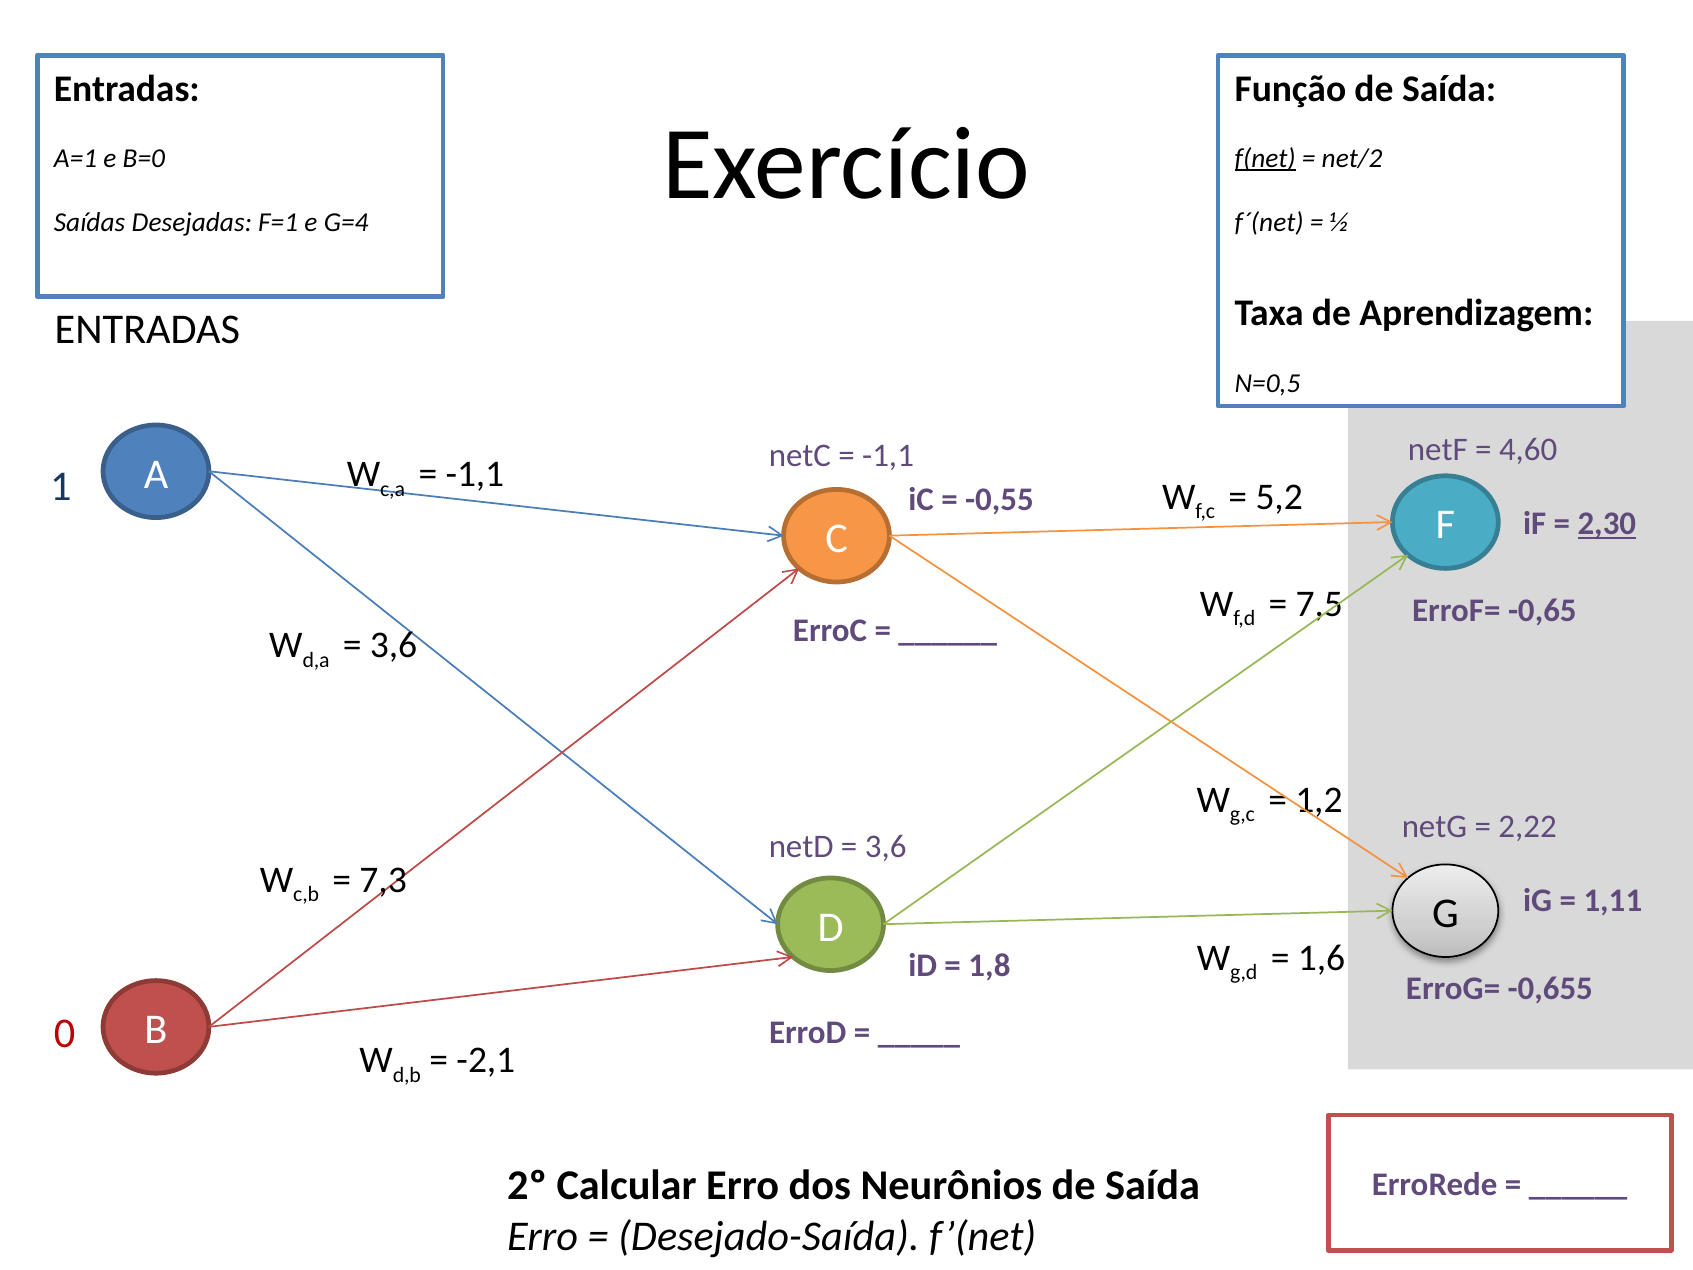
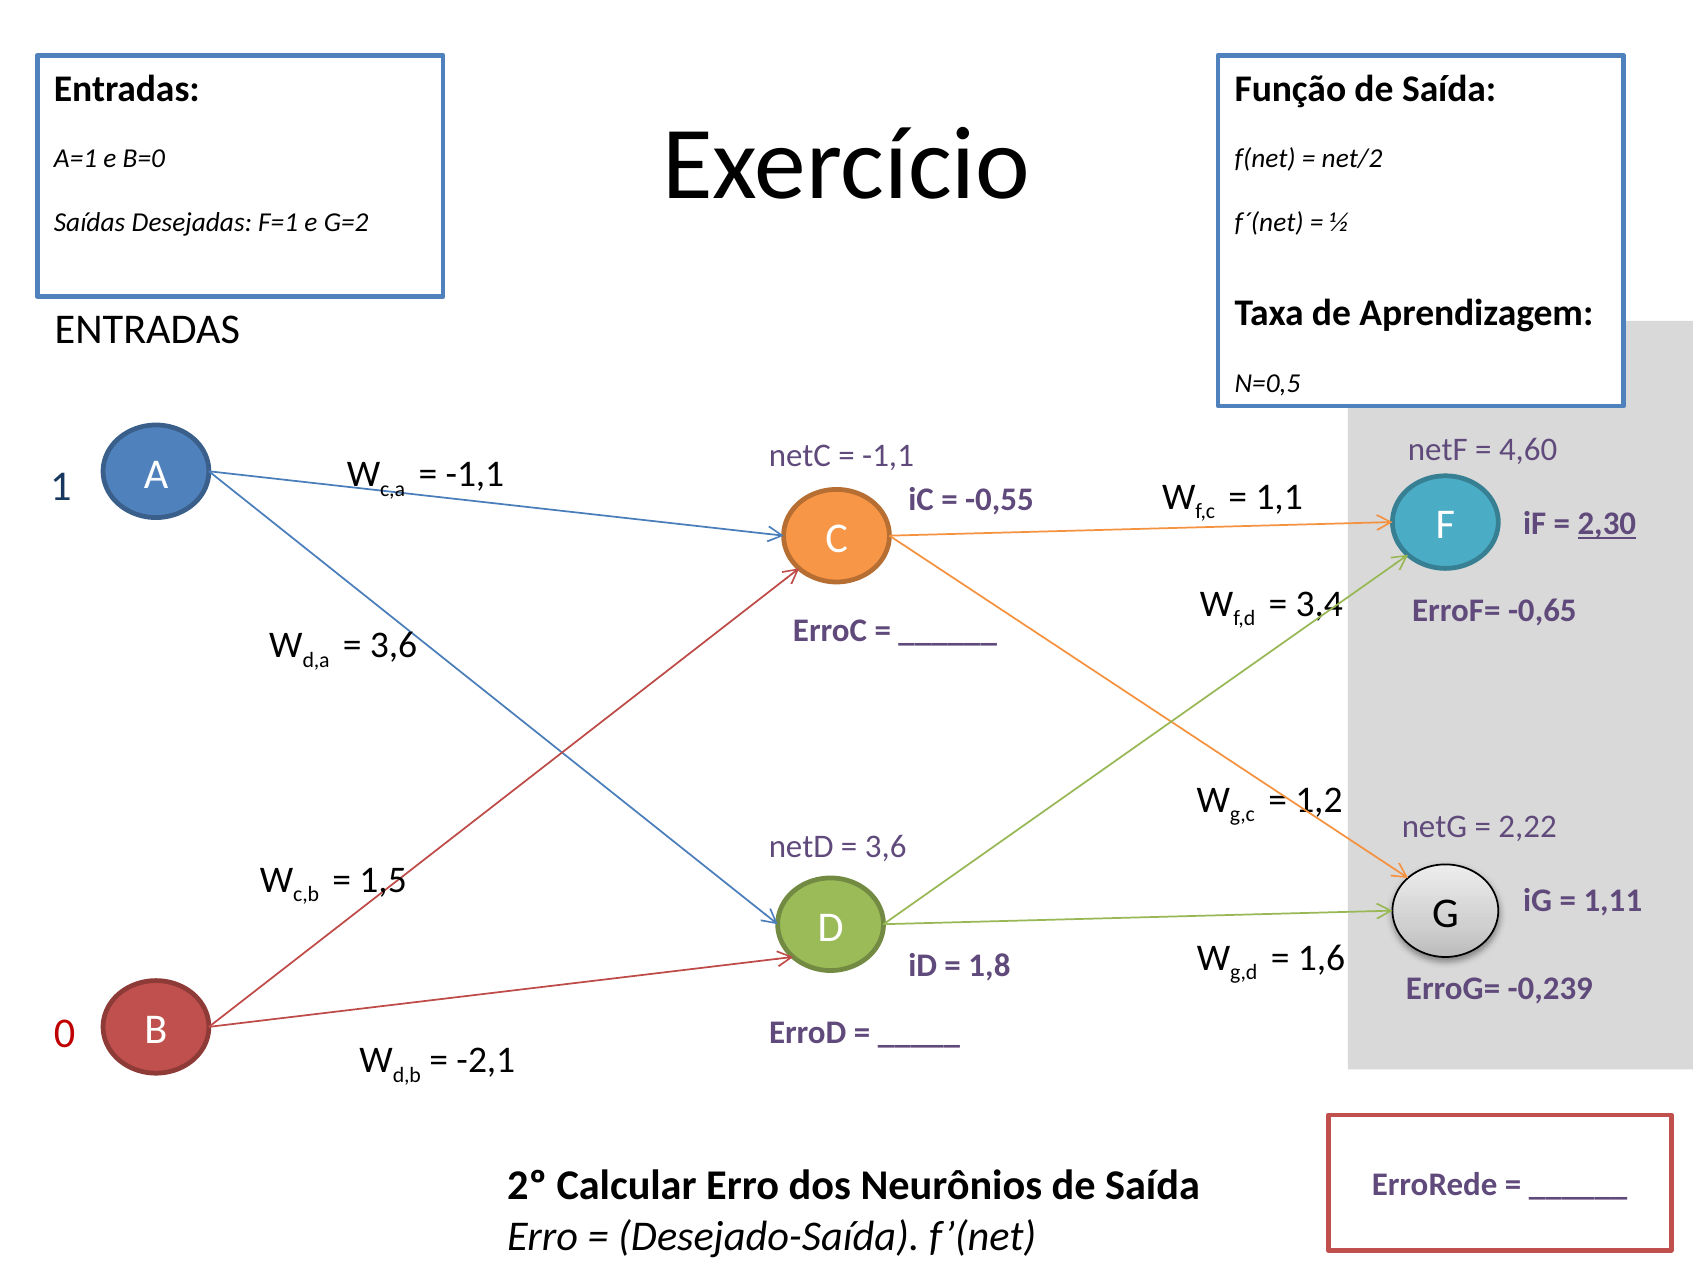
f(net underline: present -> none
G=4: G=4 -> G=2
5,2: 5,2 -> 1,1
7,5: 7,5 -> 3,4
7,3: 7,3 -> 1,5
-0,655: -0,655 -> -0,239
